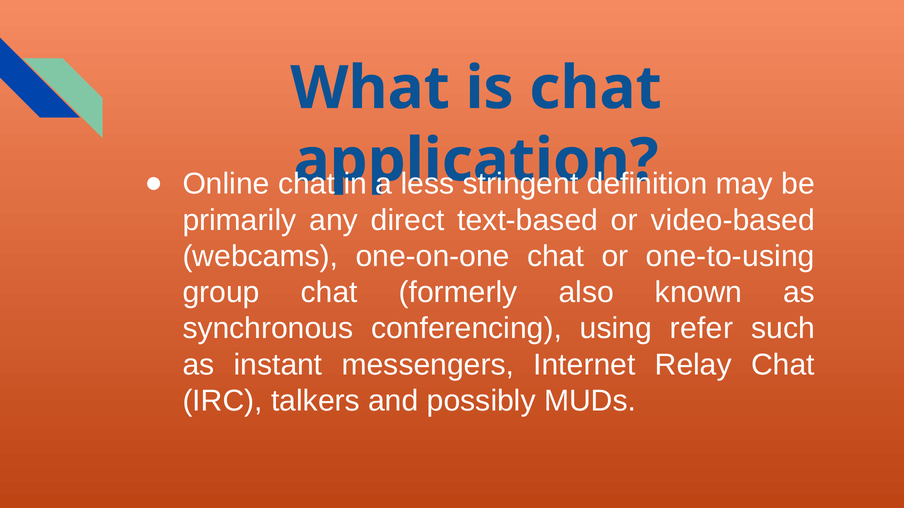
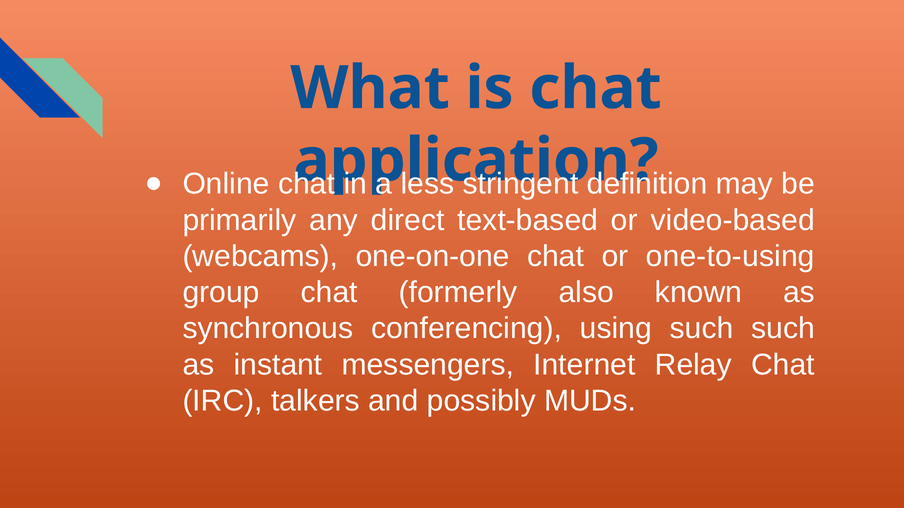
using refer: refer -> such
